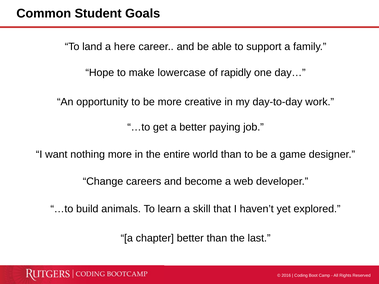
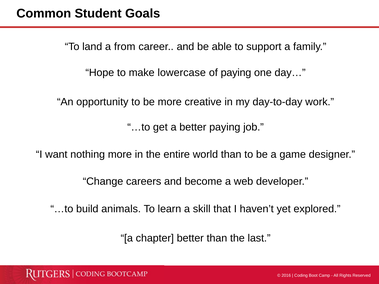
here: here -> from
of rapidly: rapidly -> paying
